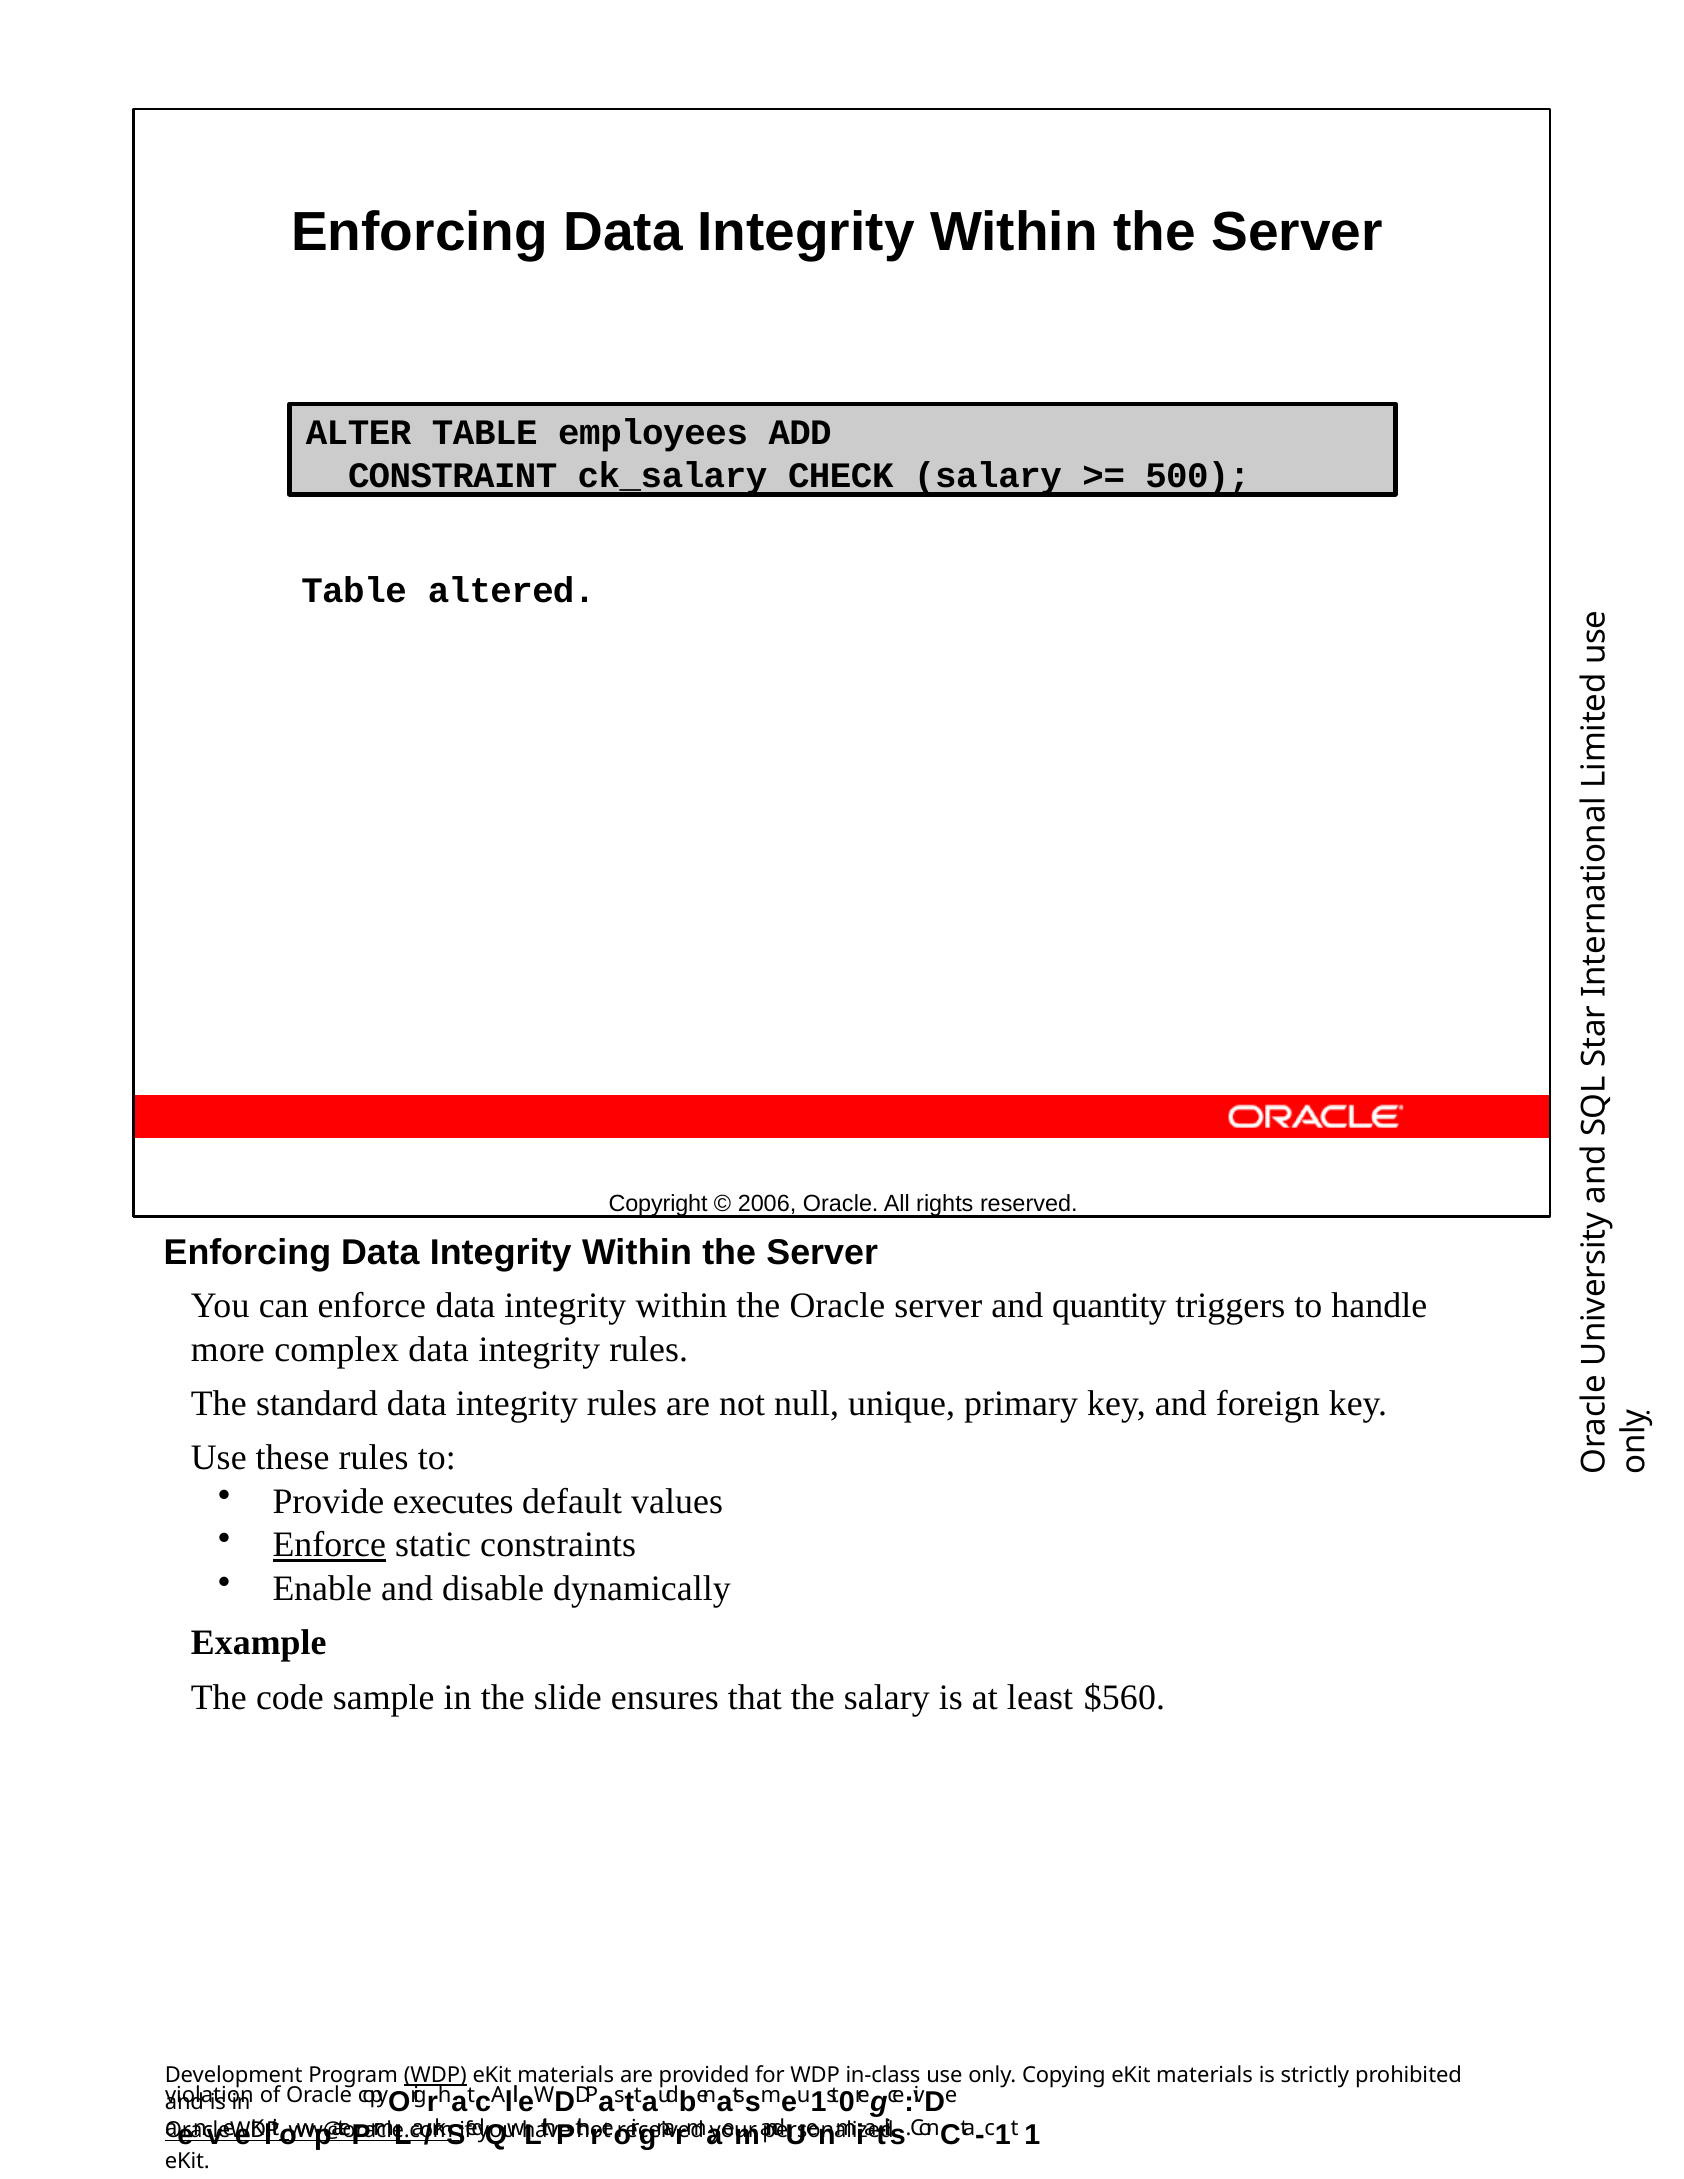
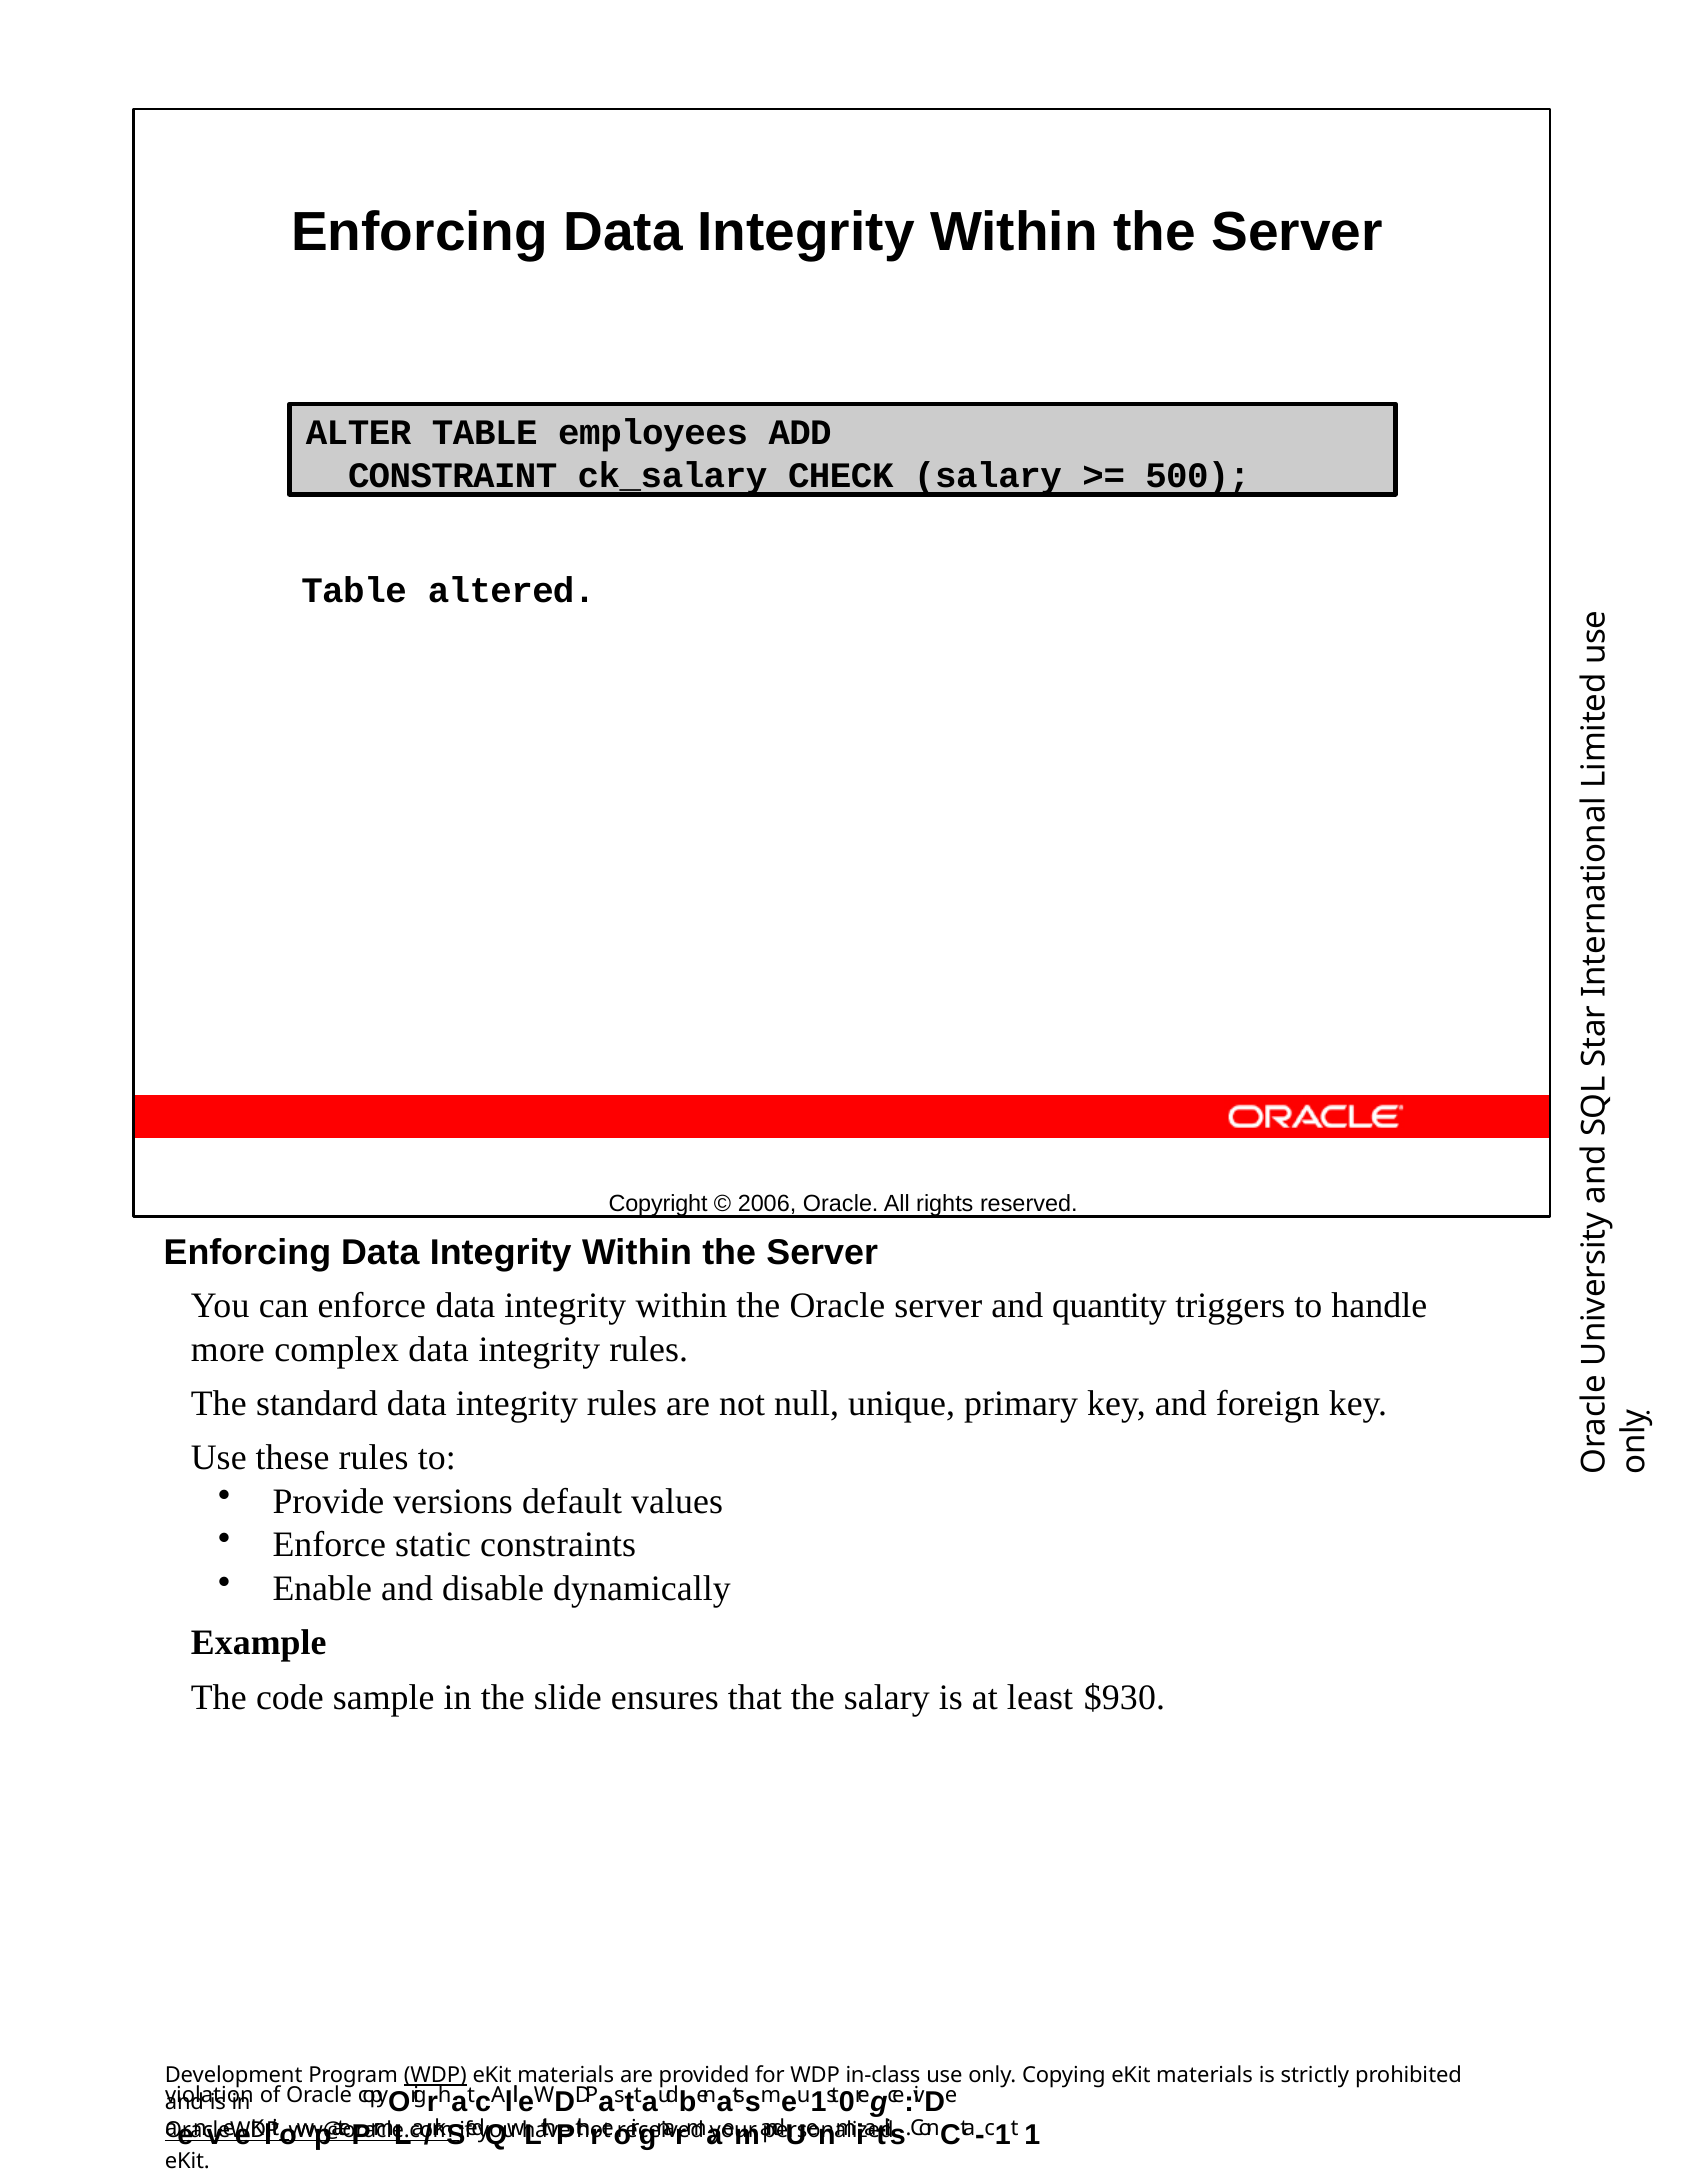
executes: executes -> versions
Enforce at (329, 1545) underline: present -> none
$560: $560 -> $930
